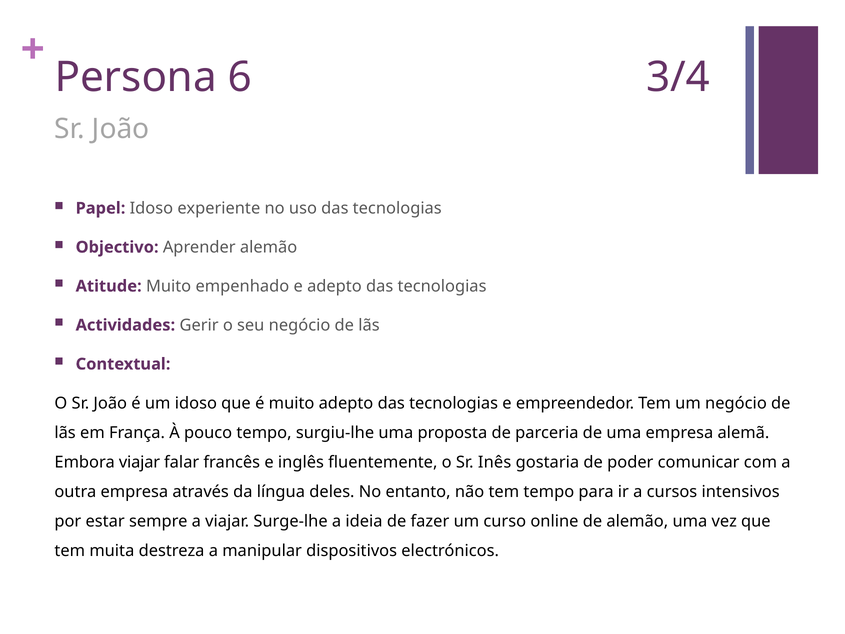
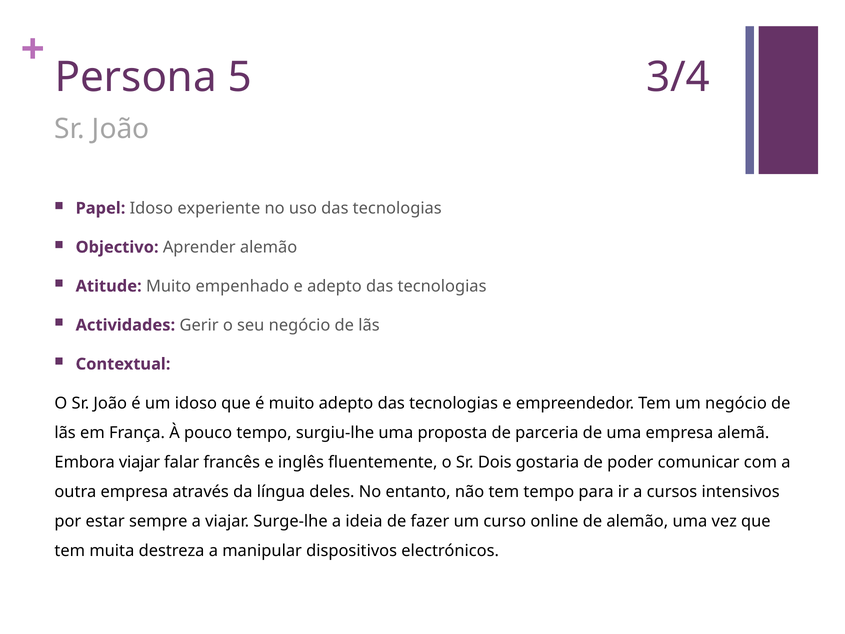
6: 6 -> 5
Inês: Inês -> Dois
